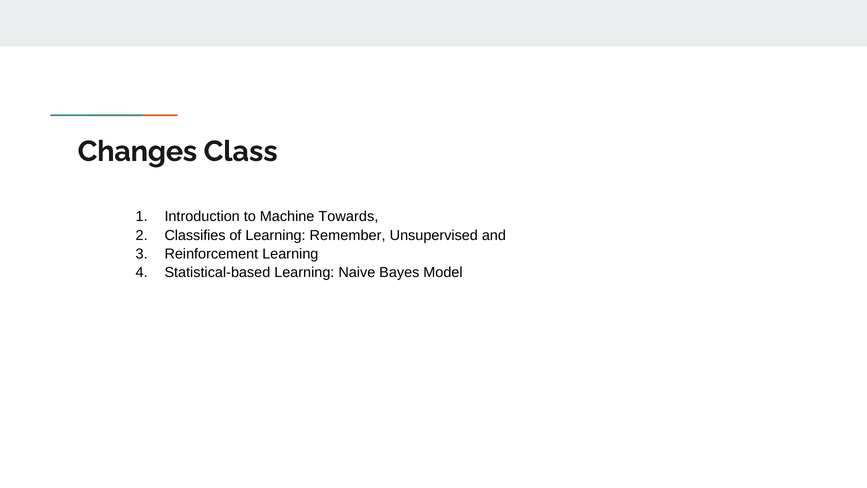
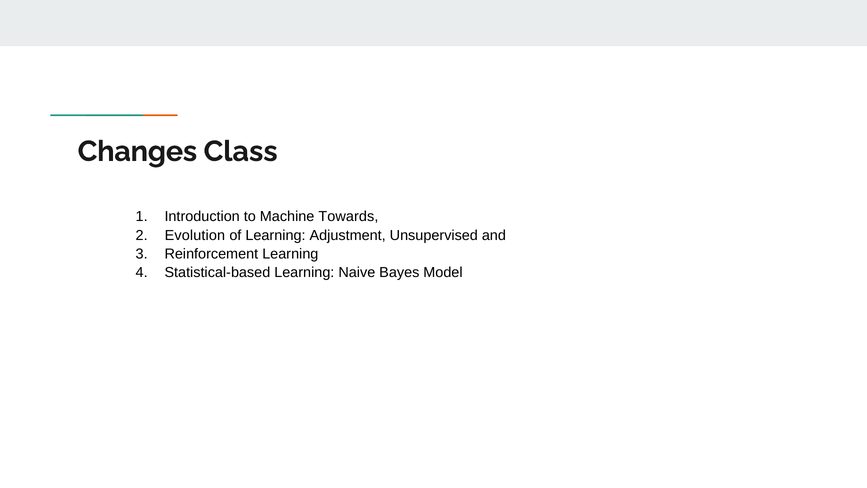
Classifies: Classifies -> Evolution
Remember: Remember -> Adjustment
